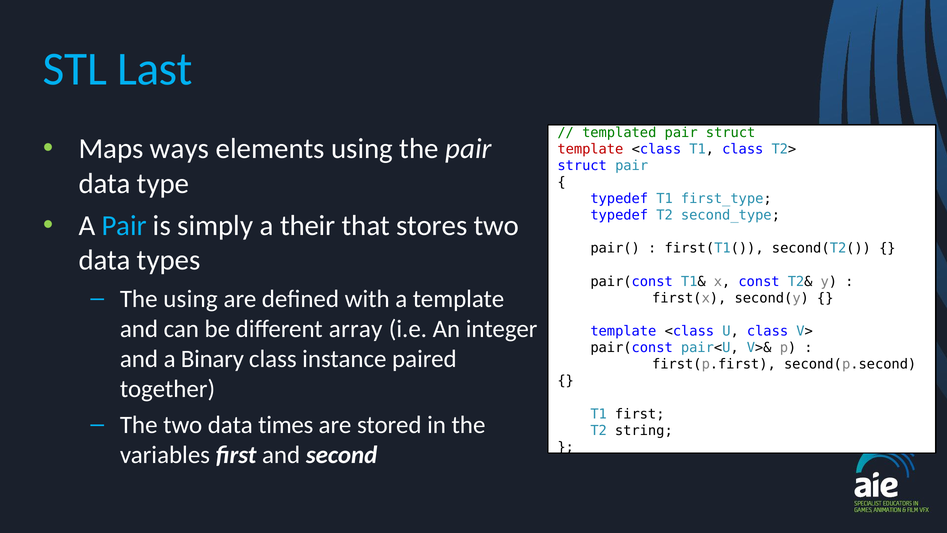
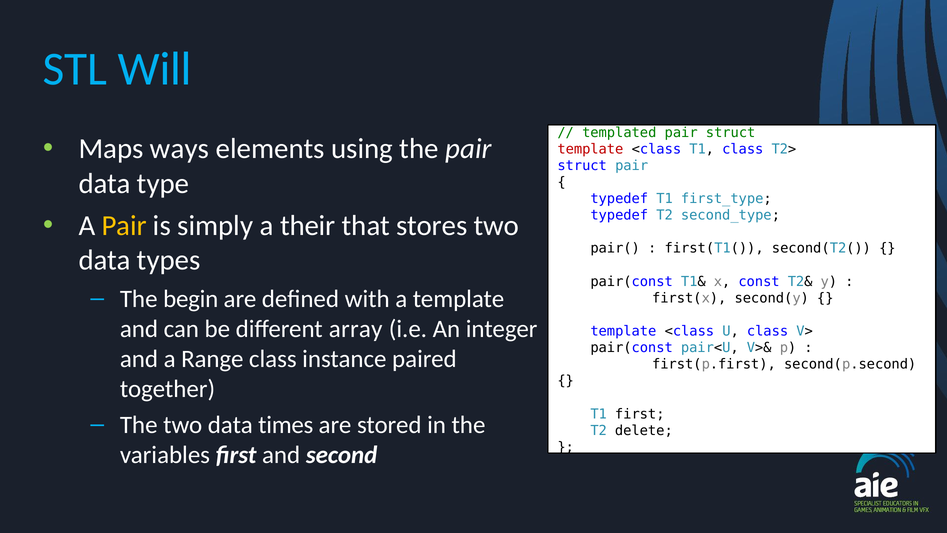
Last: Last -> Will
Pair at (124, 226) colour: light blue -> yellow
The using: using -> begin
Binary: Binary -> Range
string: string -> delete
